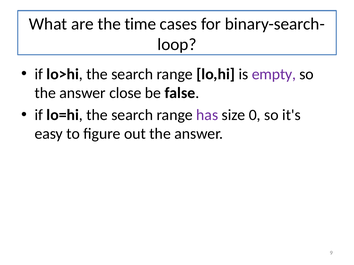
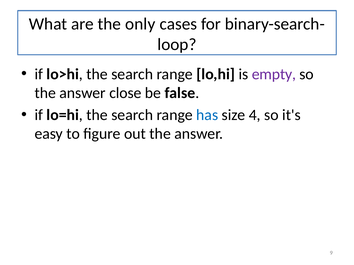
time: time -> only
has colour: purple -> blue
0: 0 -> 4
